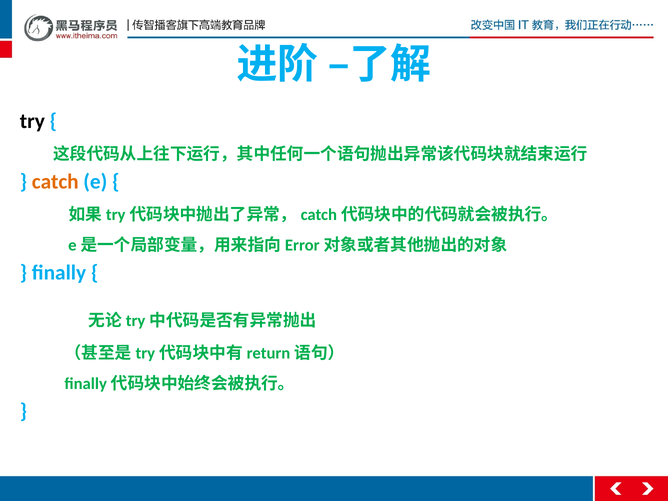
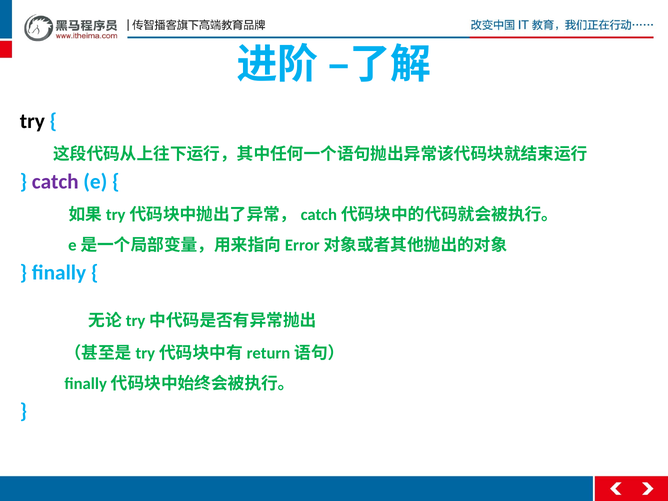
catch colour: orange -> purple
